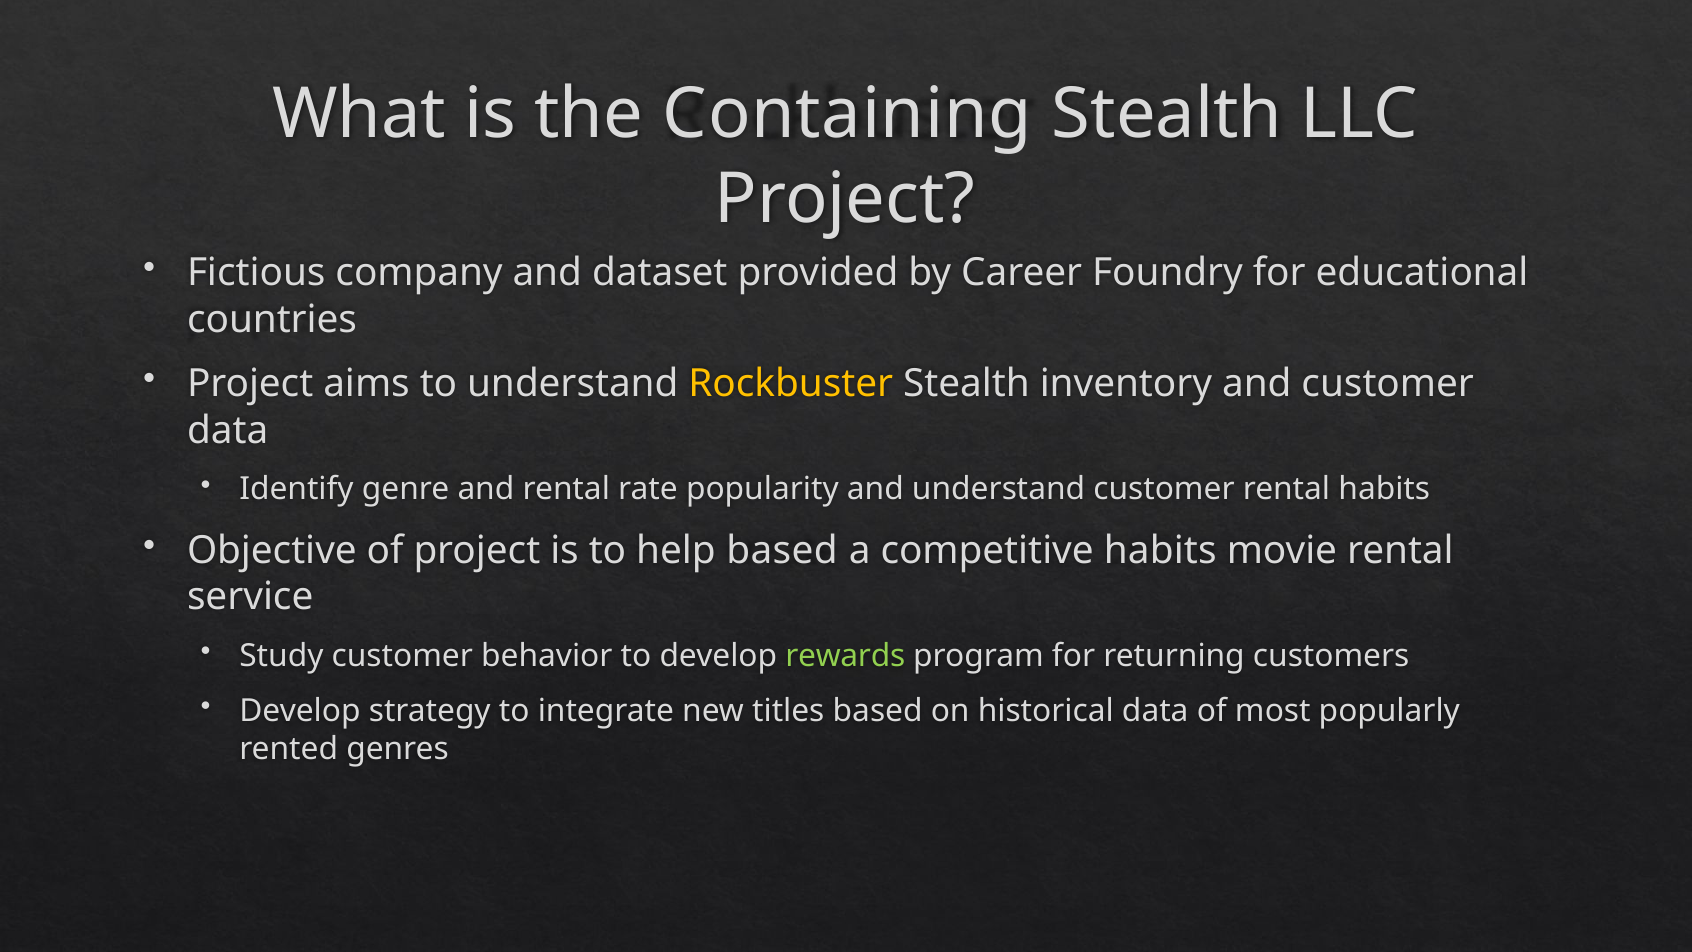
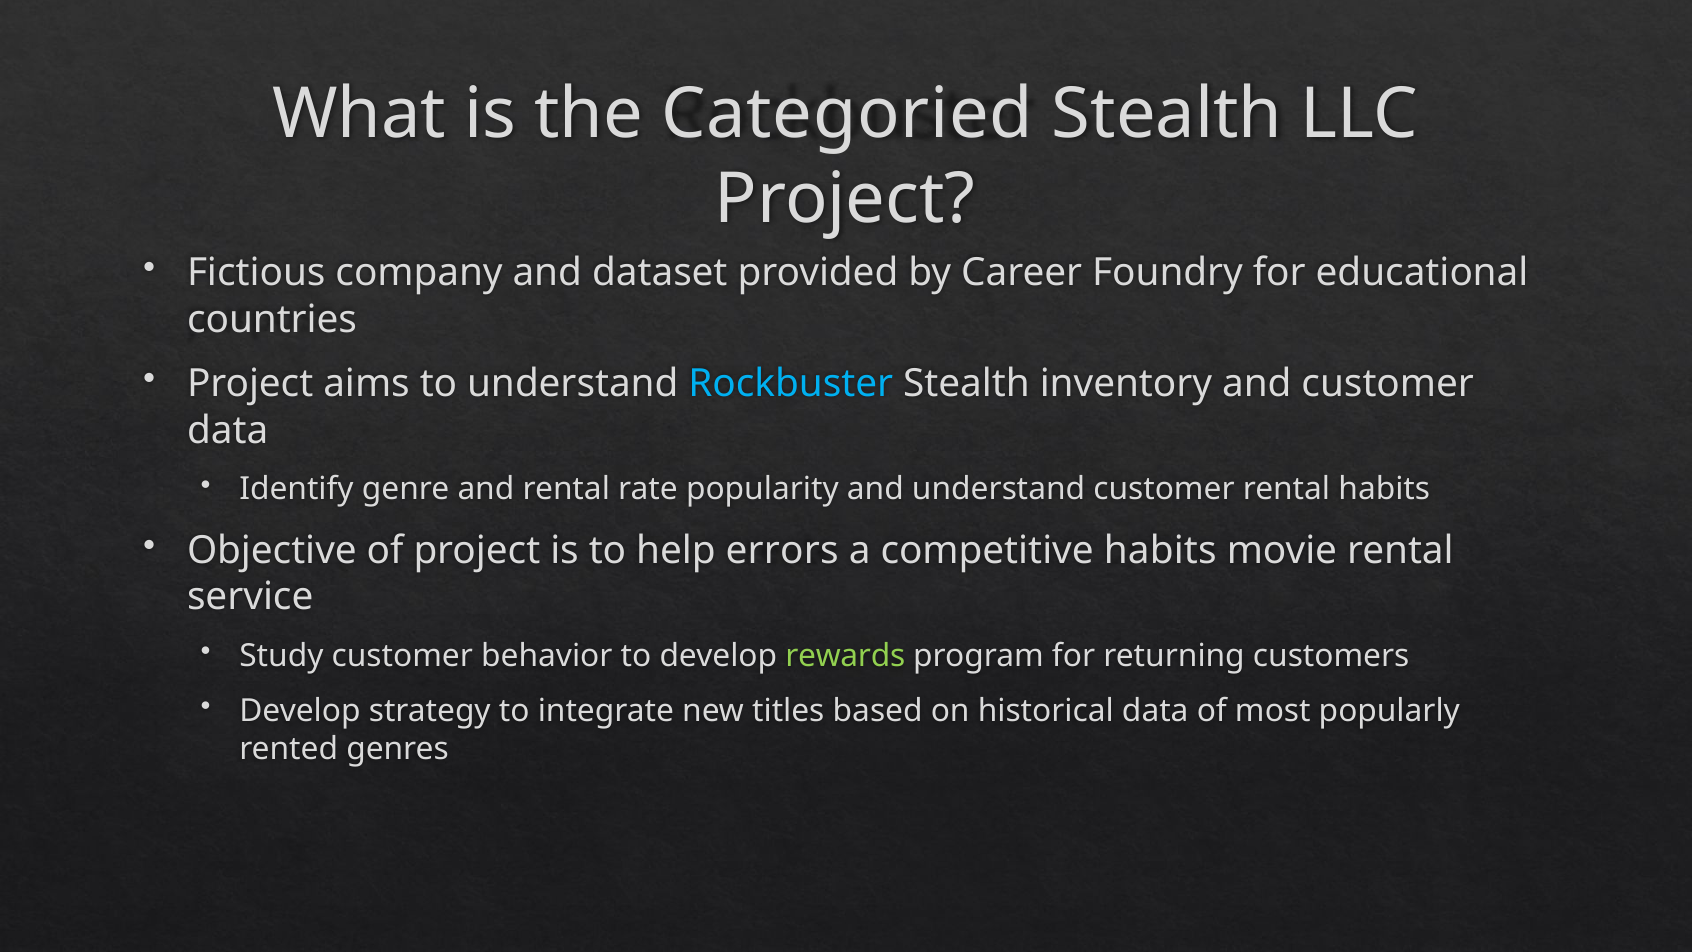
Containing: Containing -> Categoried
Rockbuster colour: yellow -> light blue
help based: based -> errors
